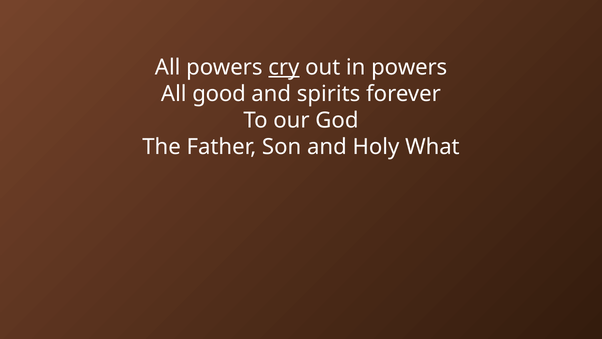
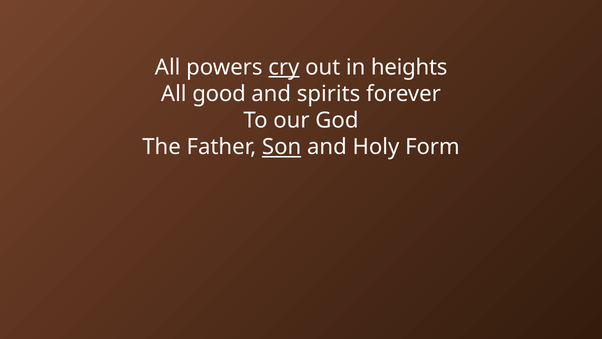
in powers: powers -> heights
Son underline: none -> present
What: What -> Form
